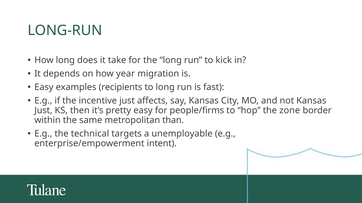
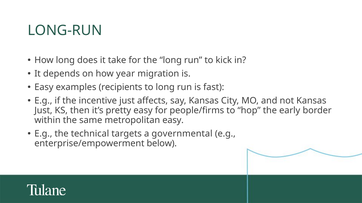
zone: zone -> early
metropolitan than: than -> easy
unemployable: unemployable -> governmental
intent: intent -> below
